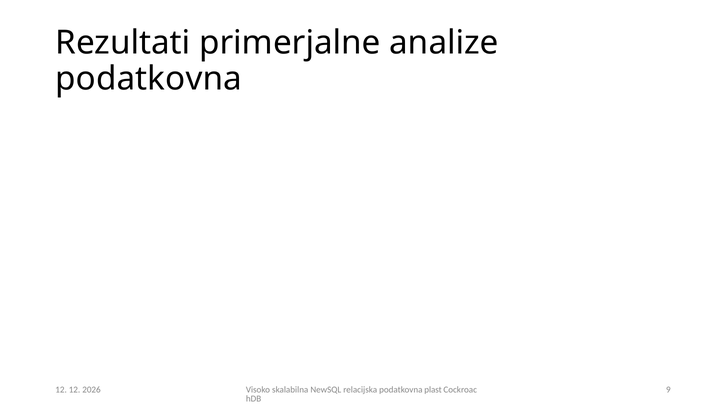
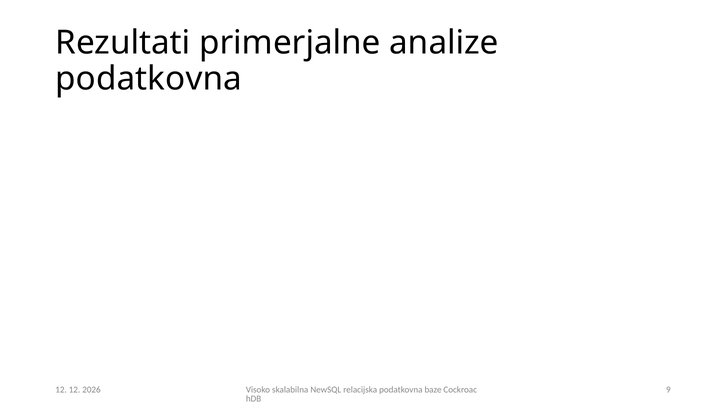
plast: plast -> baze
